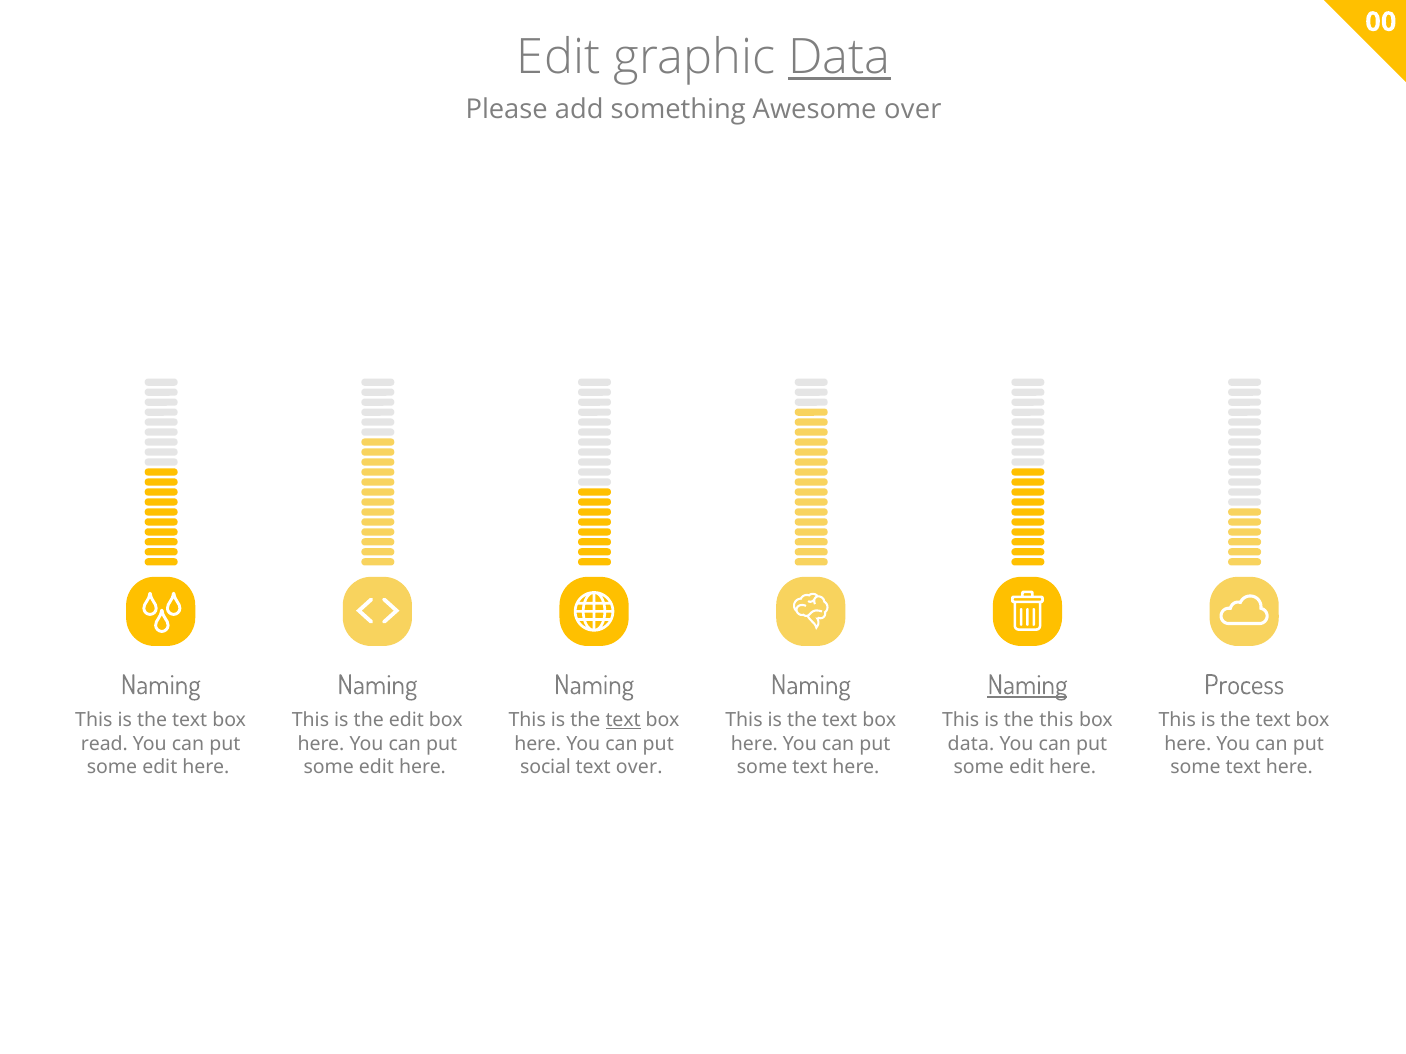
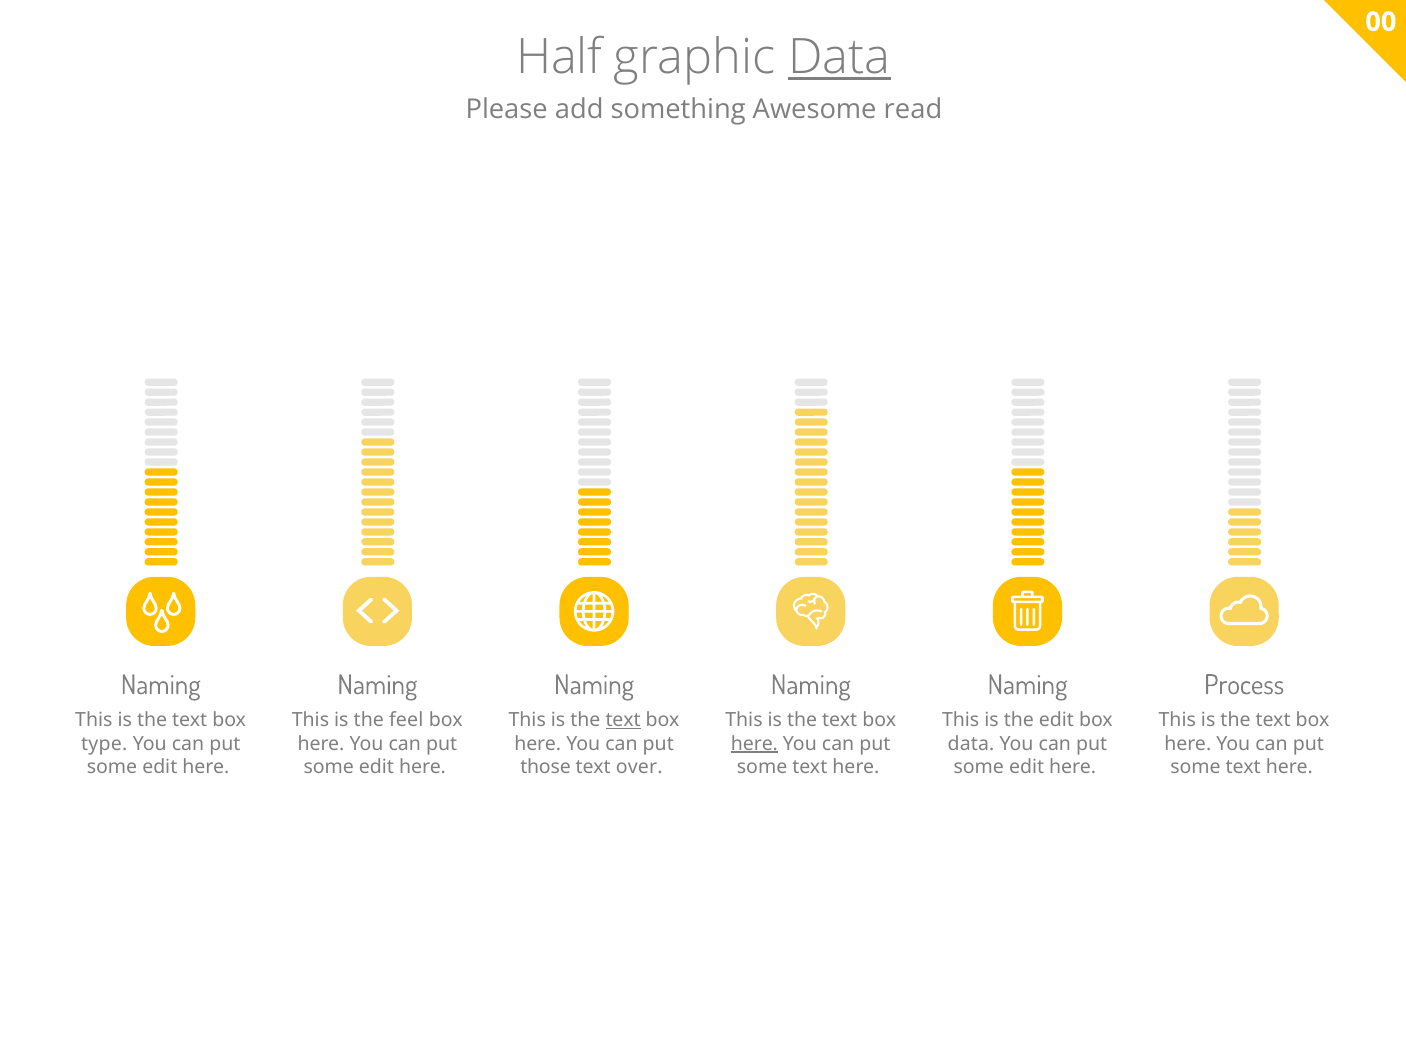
Edit at (559, 58): Edit -> Half
Awesome over: over -> read
Naming at (1027, 686) underline: present -> none
the edit: edit -> feel
the this: this -> edit
read: read -> type
here at (754, 744) underline: none -> present
social: social -> those
